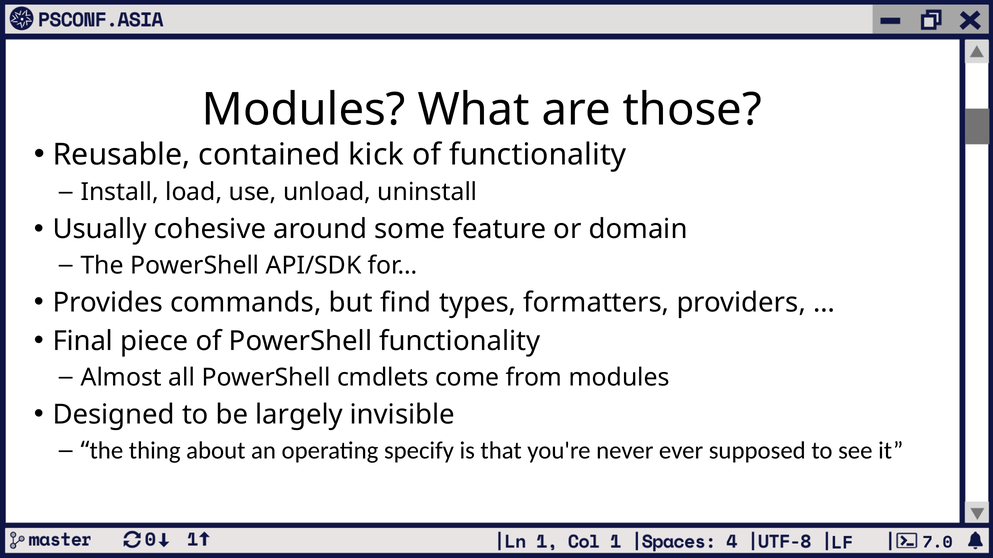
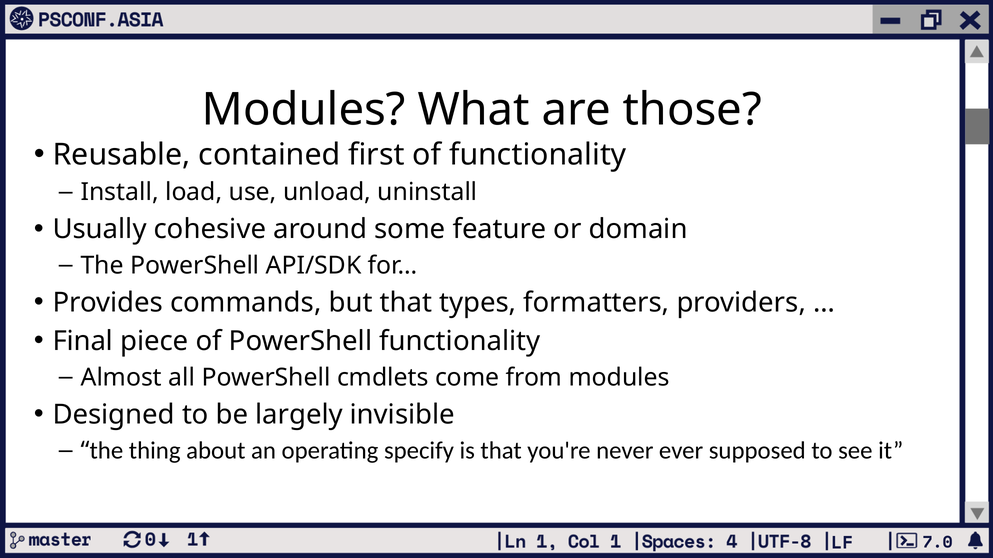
kick: kick -> first
but find: find -> that
